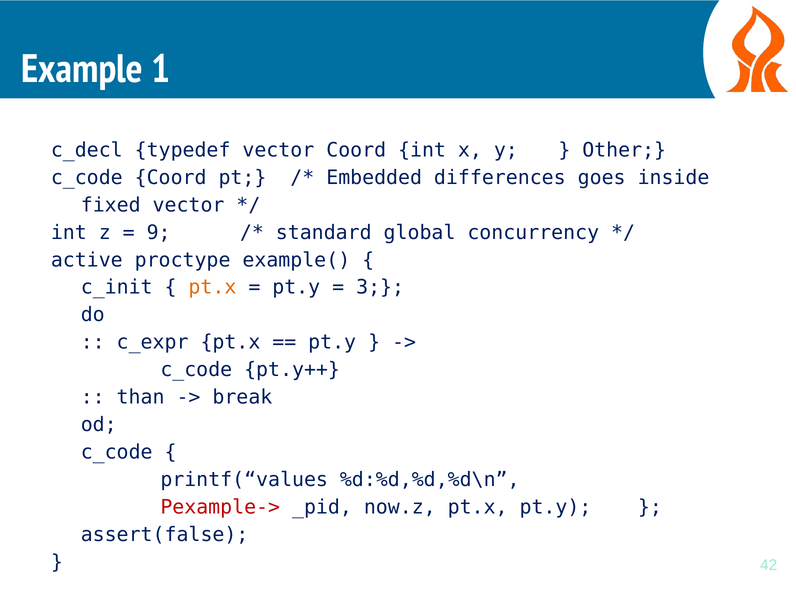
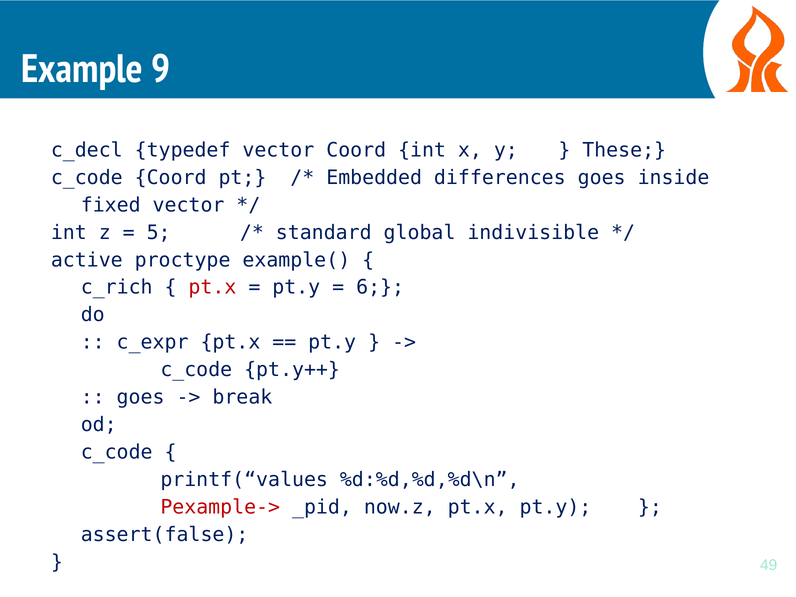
1: 1 -> 9
Other: Other -> These
9: 9 -> 5
concurrency: concurrency -> indivisible
c_init: c_init -> c_rich
pt.x at (212, 287) colour: orange -> red
3: 3 -> 6
than at (141, 397): than -> goes
42: 42 -> 49
